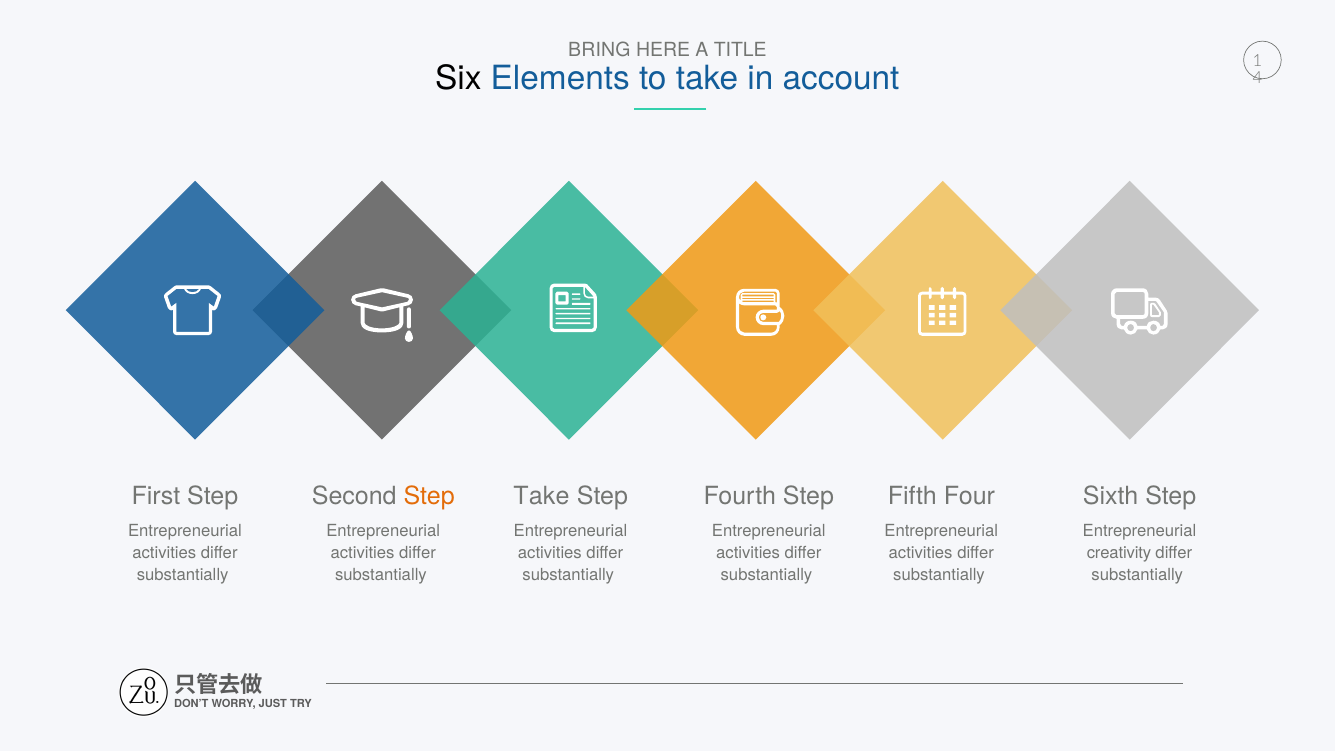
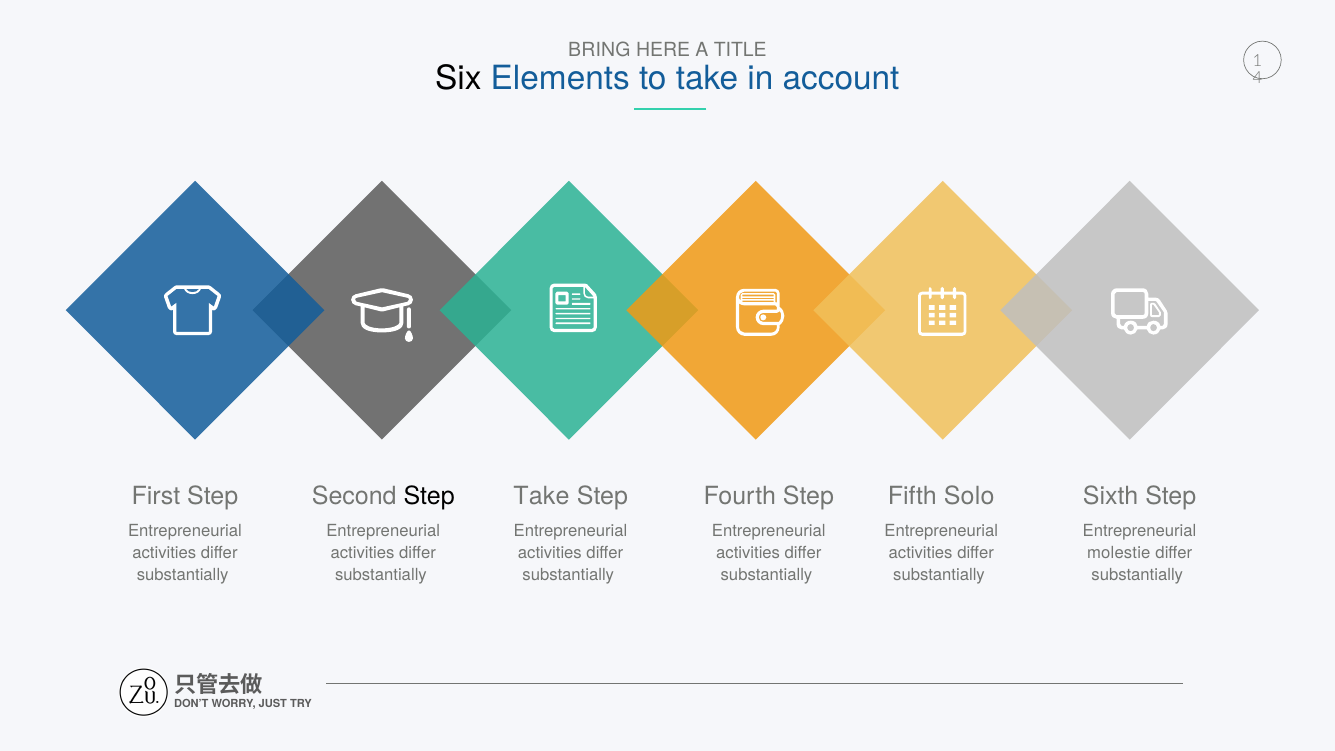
Step at (429, 496) colour: orange -> black
Four: Four -> Solo
creativity: creativity -> molestie
